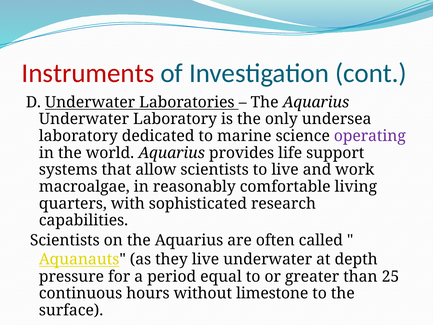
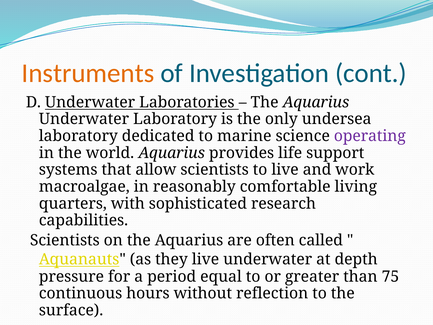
Instruments colour: red -> orange
25: 25 -> 75
limestone: limestone -> reflection
